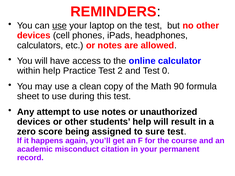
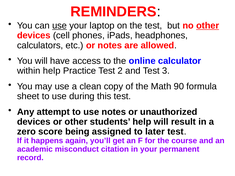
other at (208, 26) underline: none -> present
0: 0 -> 3
sure: sure -> later
